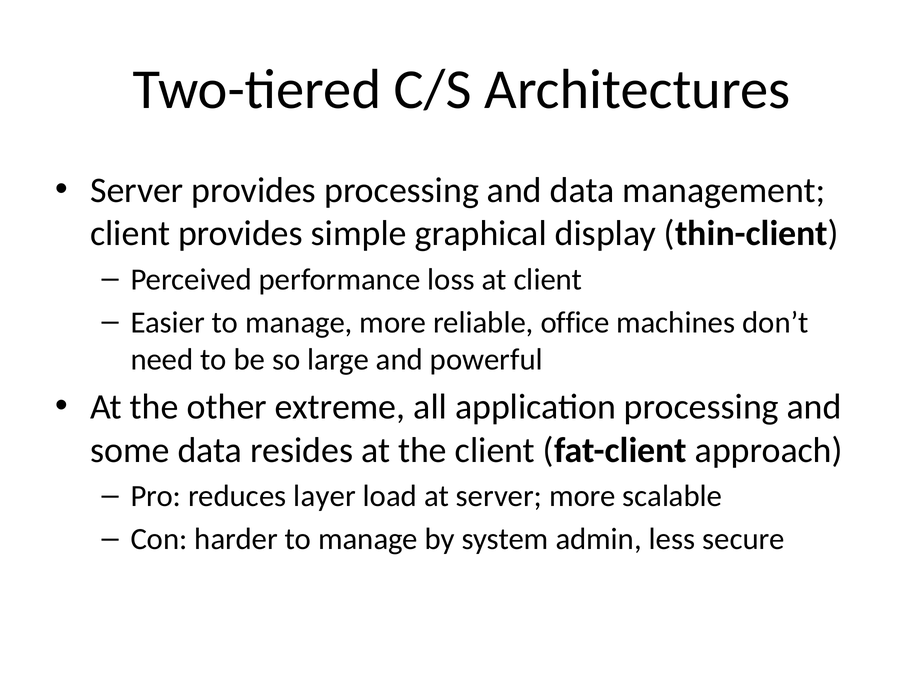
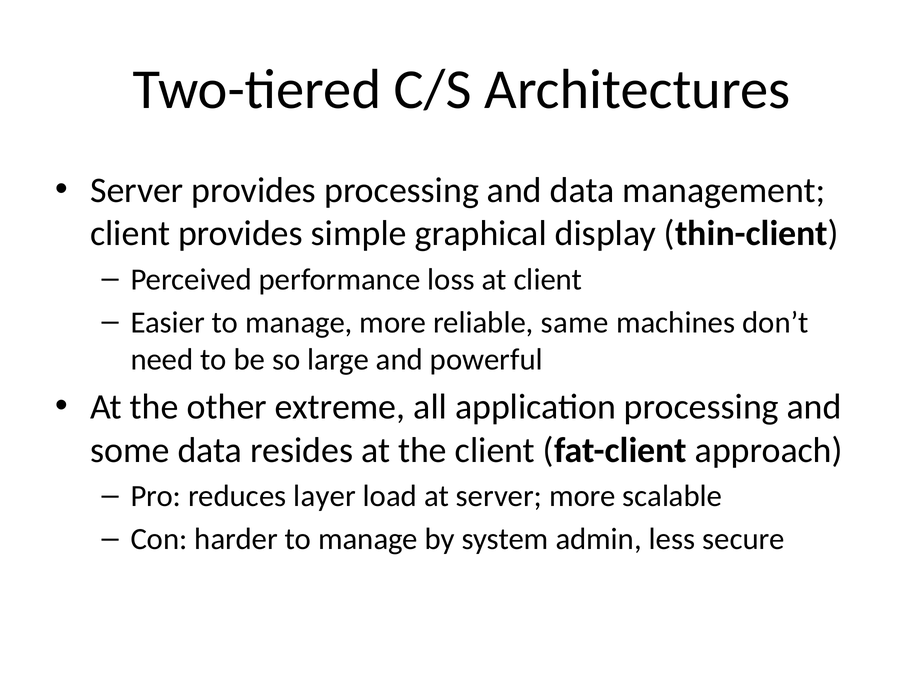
office: office -> same
